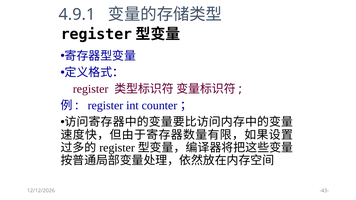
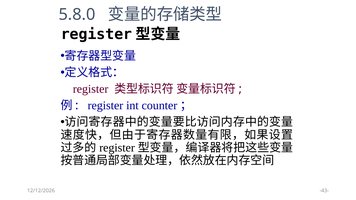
4.9.1: 4.9.1 -> 5.8.0
